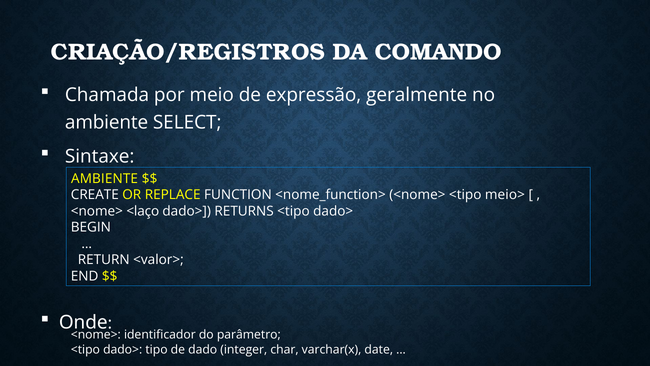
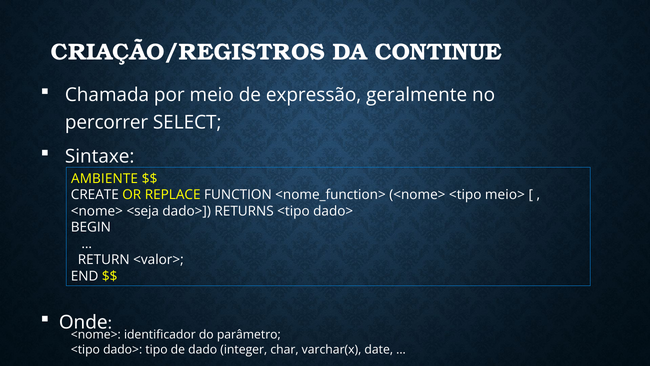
COMANDO: COMANDO -> CONTINUE
ambiente at (107, 122): ambiente -> percorrer
<laço: <laço -> <seja
